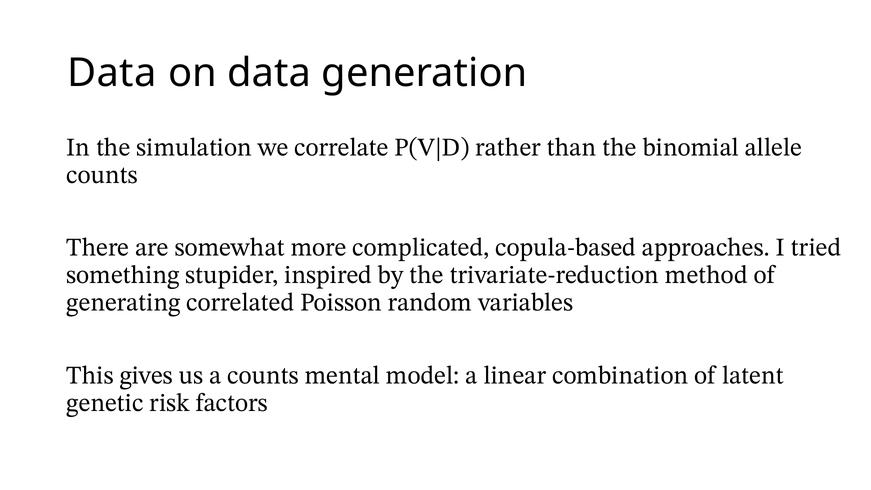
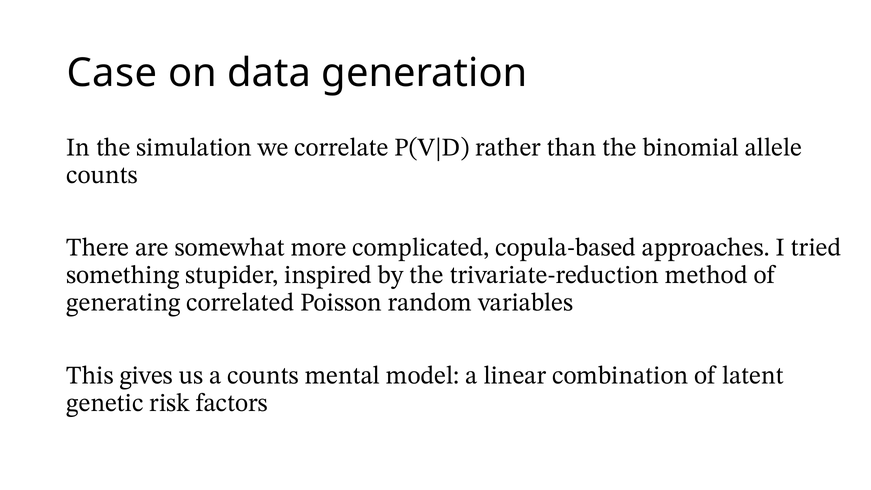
Data at (112, 73): Data -> Case
